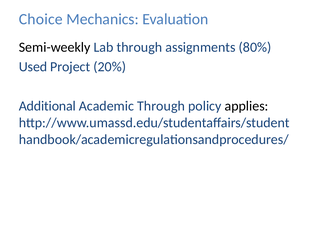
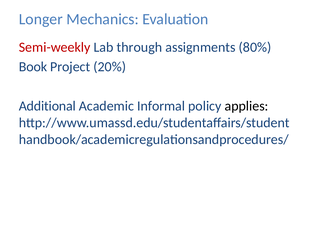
Choice: Choice -> Longer
Semi-weekly colour: black -> red
Used: Used -> Book
Academic Through: Through -> Informal
